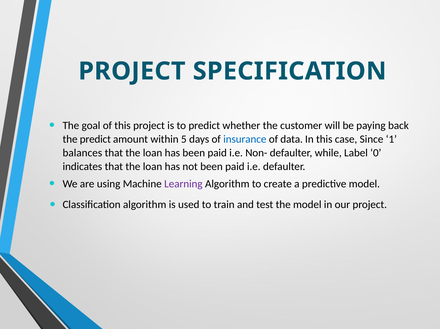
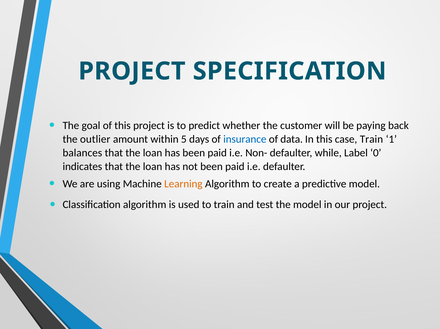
the predict: predict -> outlier
case Since: Since -> Train
Learning colour: purple -> orange
